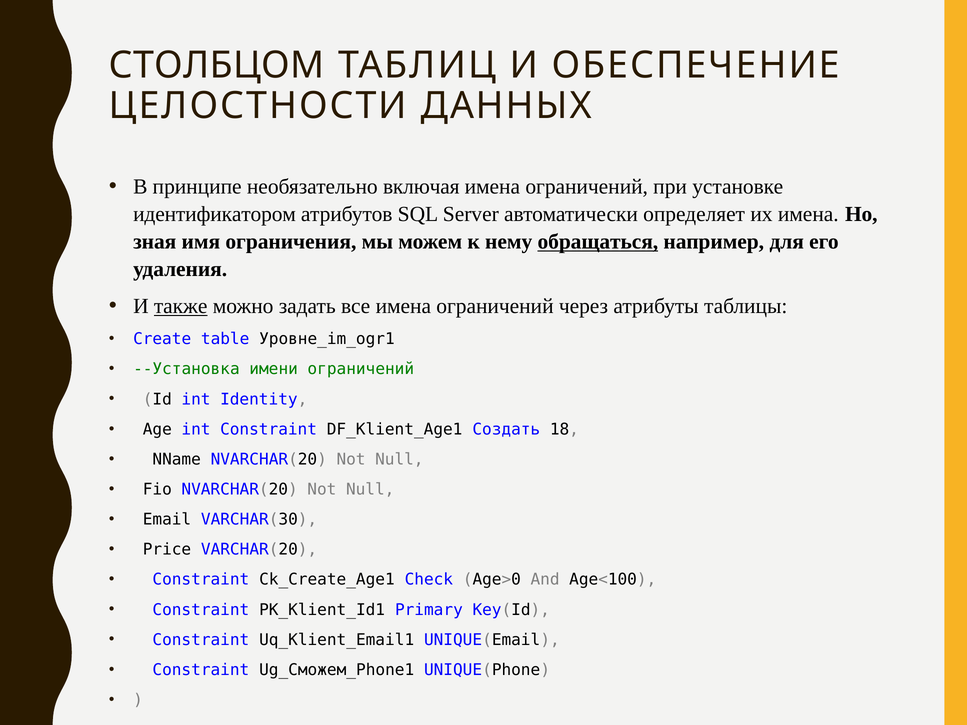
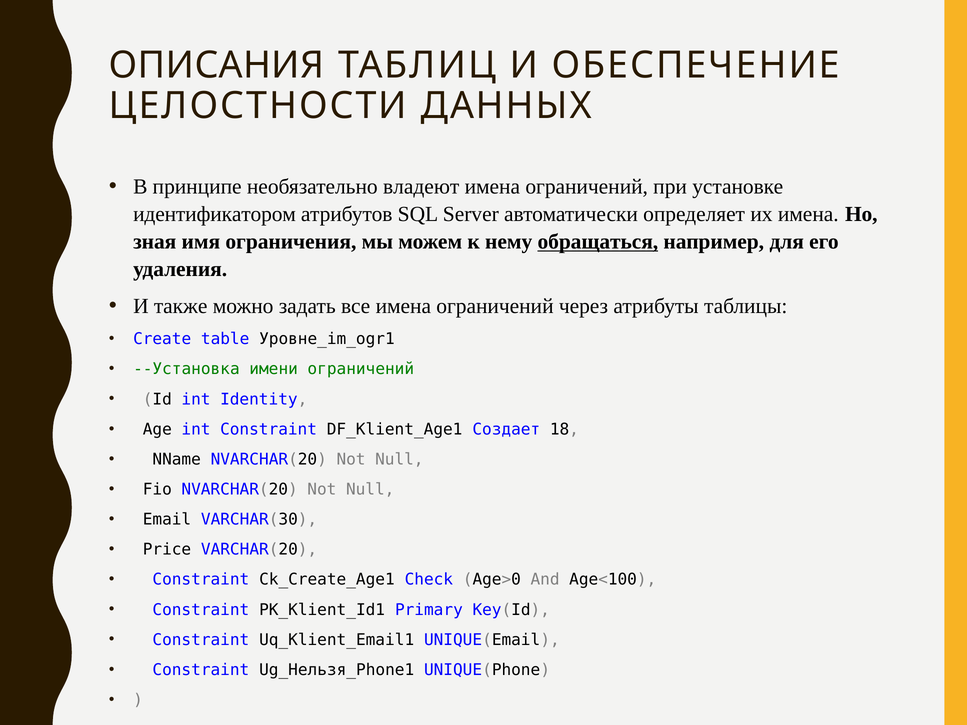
СТОЛБЦОМ: СТОЛБЦОМ -> ОПИСАНИЯ
включая: включая -> владеют
также underline: present -> none
Создать: Создать -> Создает
Ug_Сможем_Phone1: Ug_Сможем_Phone1 -> Ug_Нельзя_Phone1
